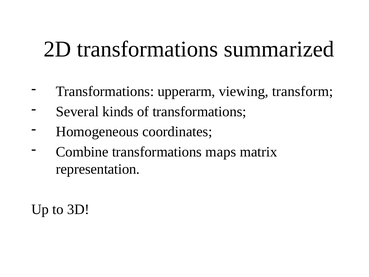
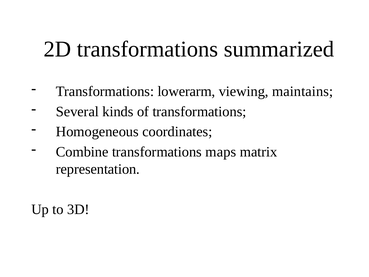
upperarm: upperarm -> lowerarm
transform: transform -> maintains
